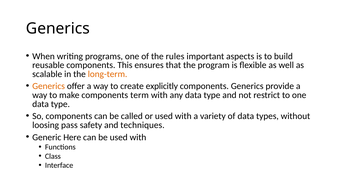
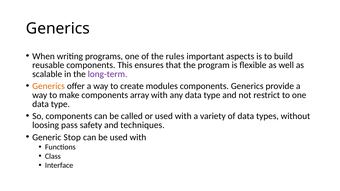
long-term colour: orange -> purple
explicitly: explicitly -> modules
term: term -> array
Here: Here -> Stop
